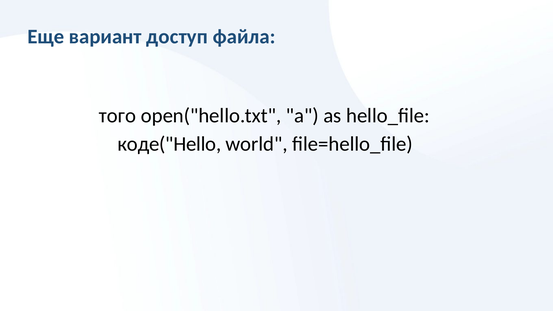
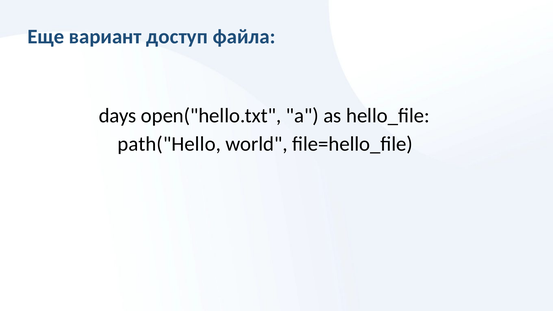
того: того -> days
коде("Hello: коде("Hello -> path("Hello
